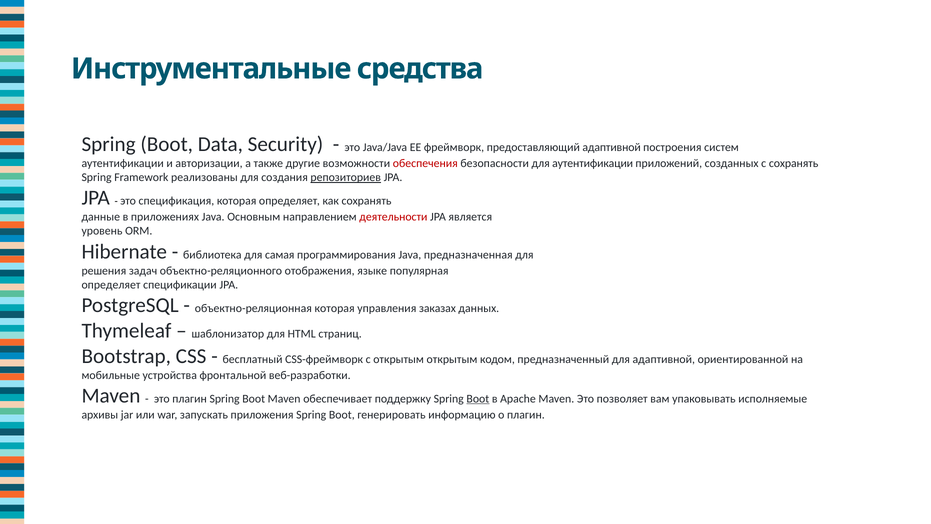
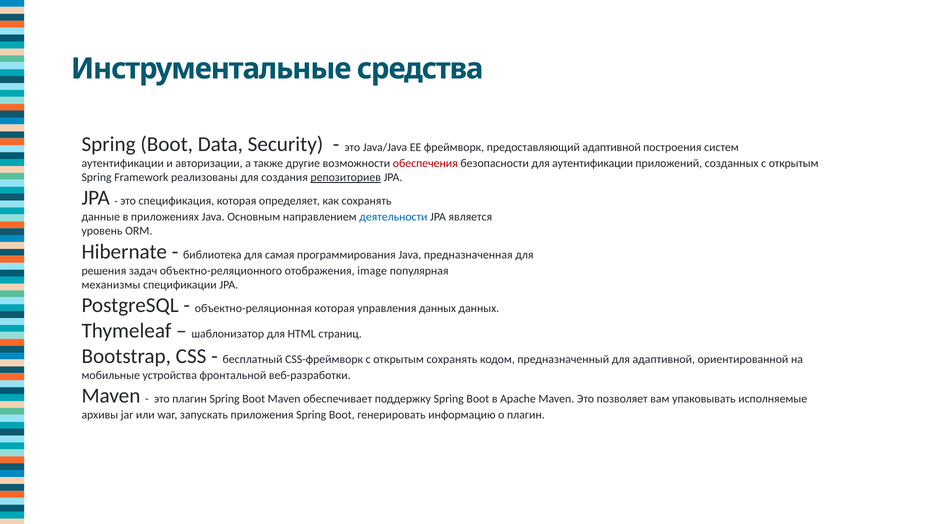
созданных с сохранять: сохранять -> открытым
деятельности colour: red -> blue
языке: языке -> image
определяет at (111, 285): определяет -> механизмы
управления заказах: заказах -> данных
открытым открытым: открытым -> сохранять
Boot at (478, 398) underline: present -> none
